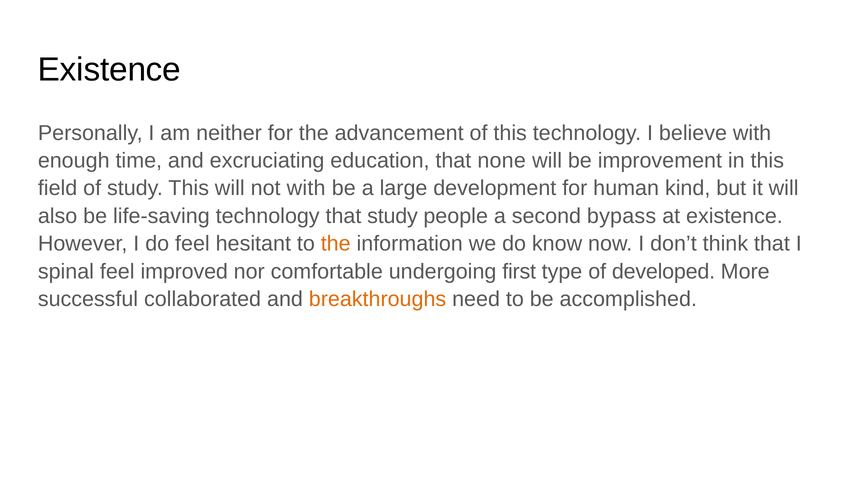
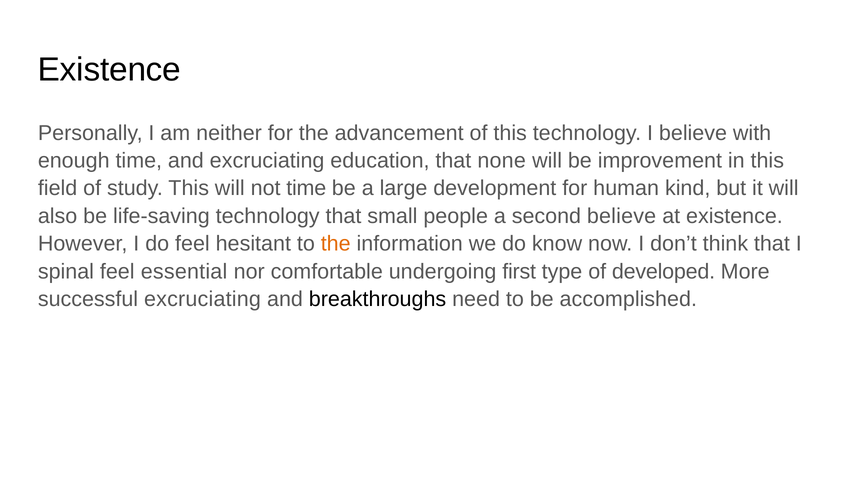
not with: with -> time
that study: study -> small
second bypass: bypass -> believe
improved: improved -> essential
successful collaborated: collaborated -> excruciating
breakthroughs colour: orange -> black
